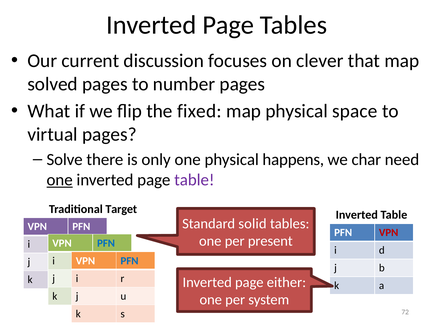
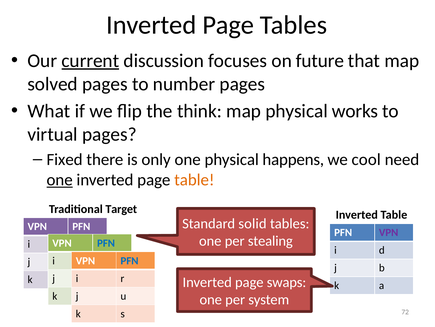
current underline: none -> present
clever: clever -> future
fixed: fixed -> think
space: space -> works
Solve: Solve -> Fixed
char: char -> cool
table at (194, 179) colour: purple -> orange
VPN at (389, 232) colour: red -> purple
present: present -> stealing
either: either -> swaps
